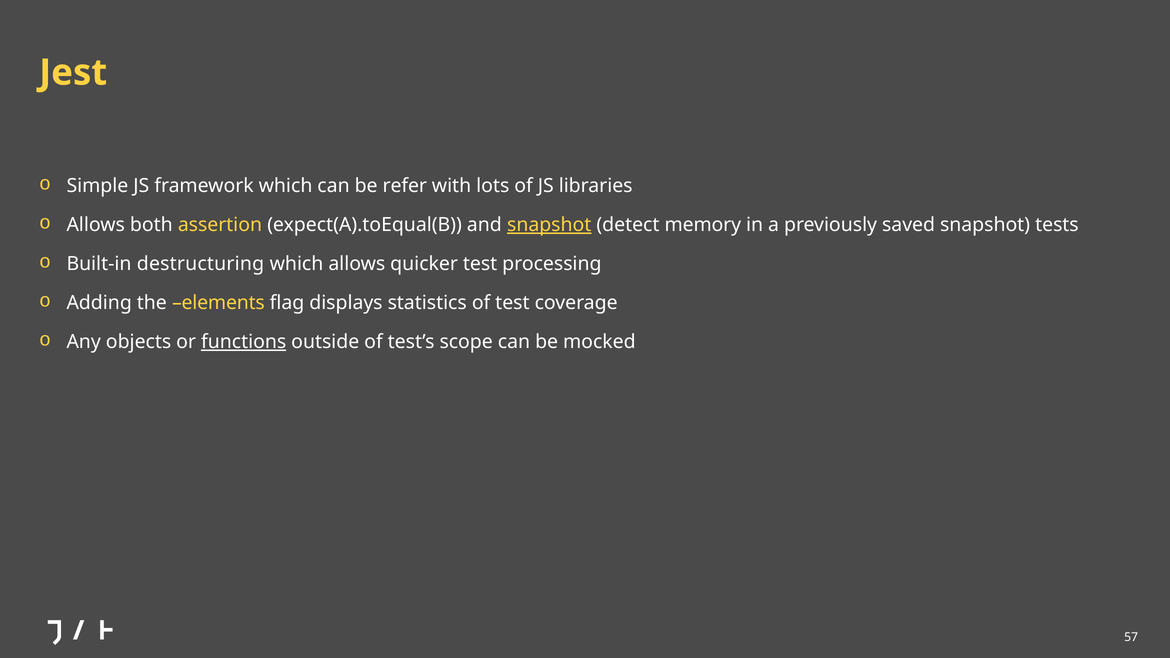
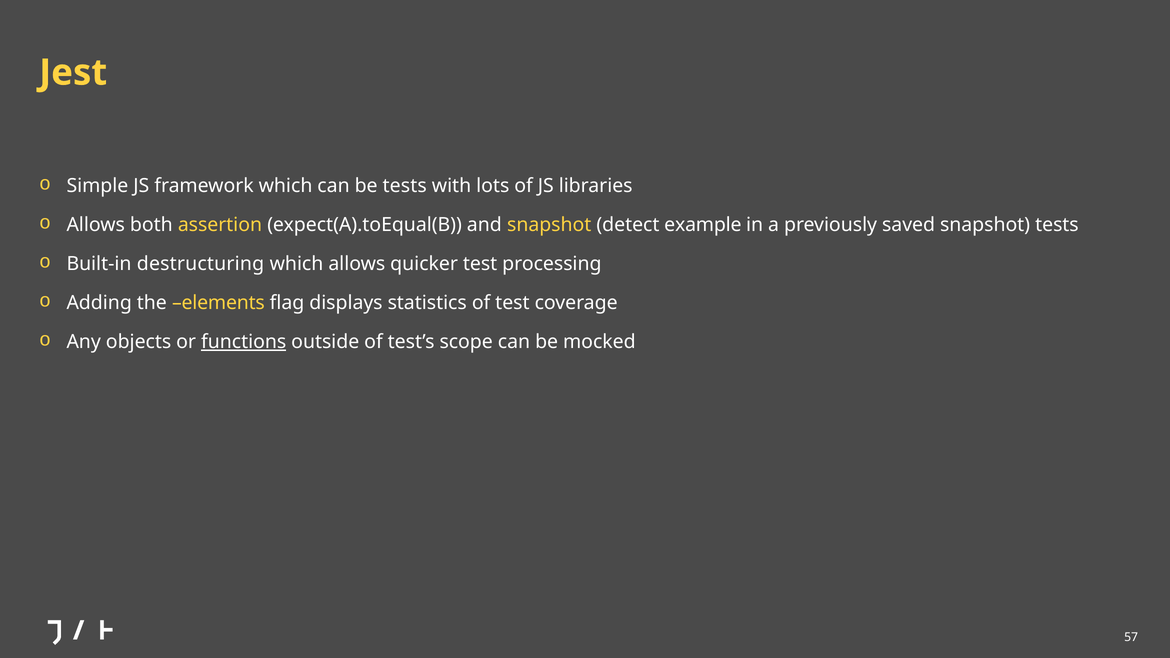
be refer: refer -> tests
snapshot at (549, 225) underline: present -> none
memory: memory -> example
